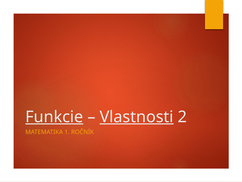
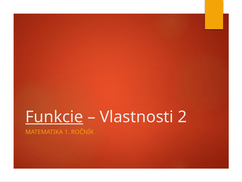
Vlastnosti underline: present -> none
